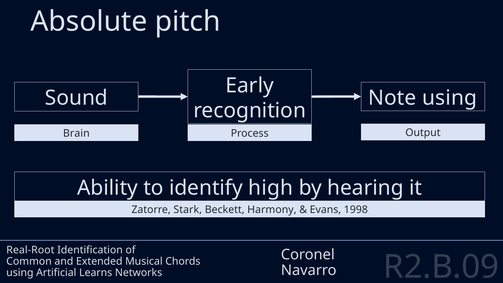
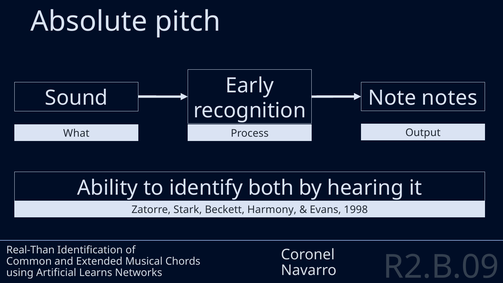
Note using: using -> notes
Brain: Brain -> What
high: high -> both
Real-Root: Real-Root -> Real-Than
